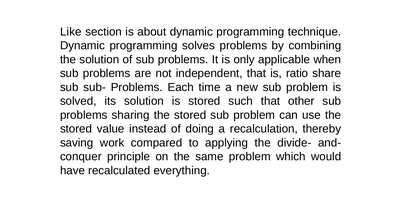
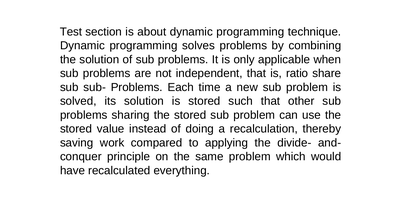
Like: Like -> Test
